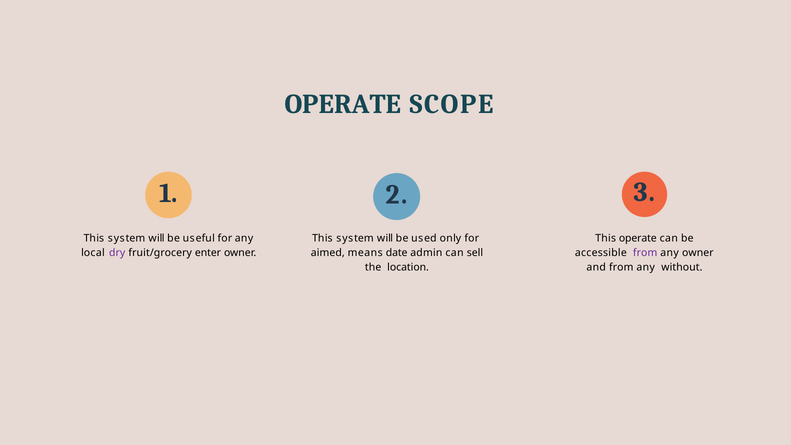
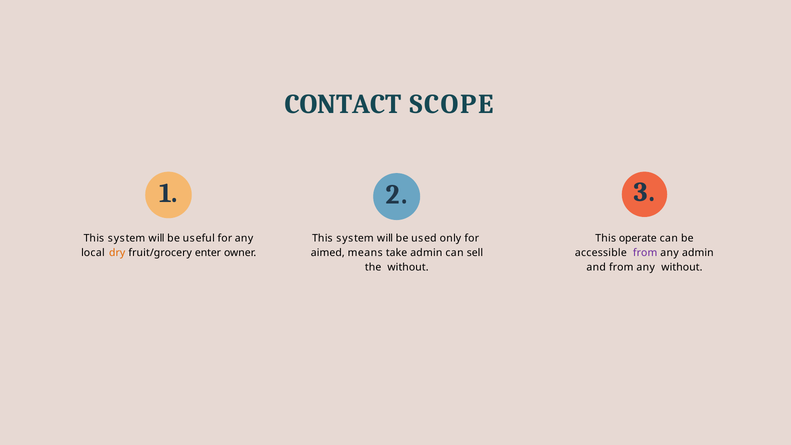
OPERATE at (343, 104): OPERATE -> CONTACT
date: date -> take
any owner: owner -> admin
dry colour: purple -> orange
the location: location -> without
